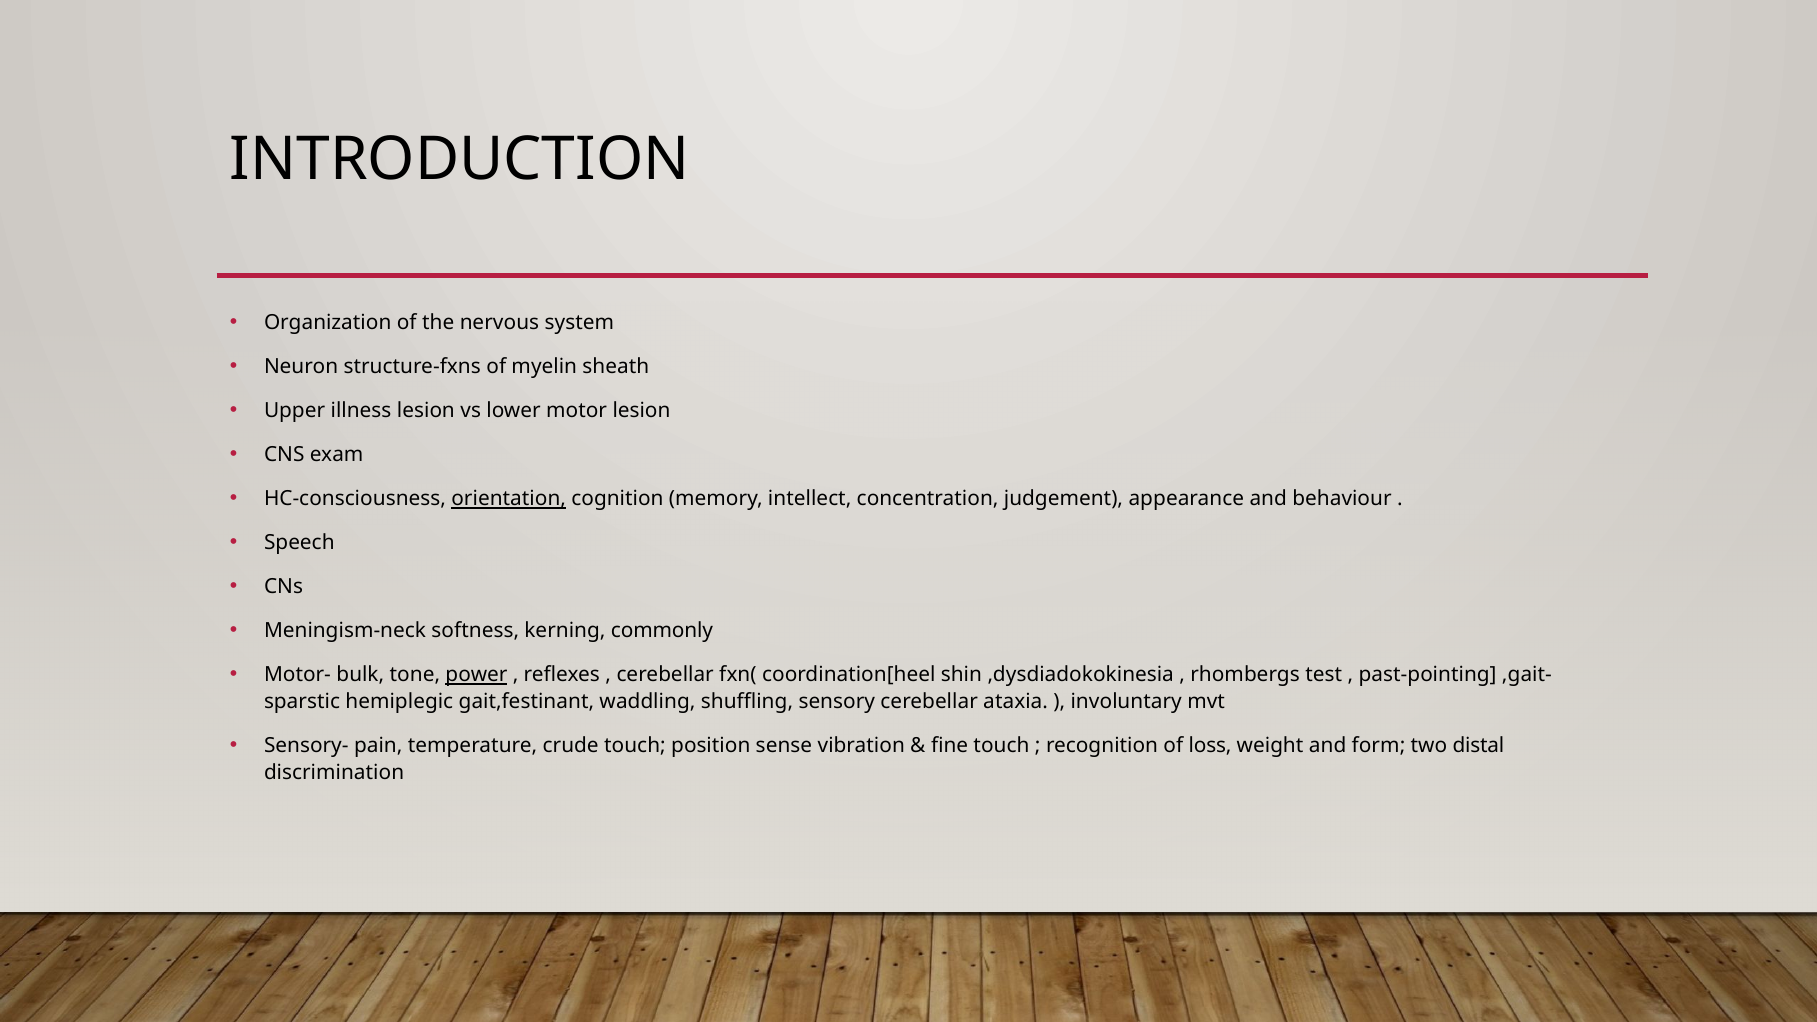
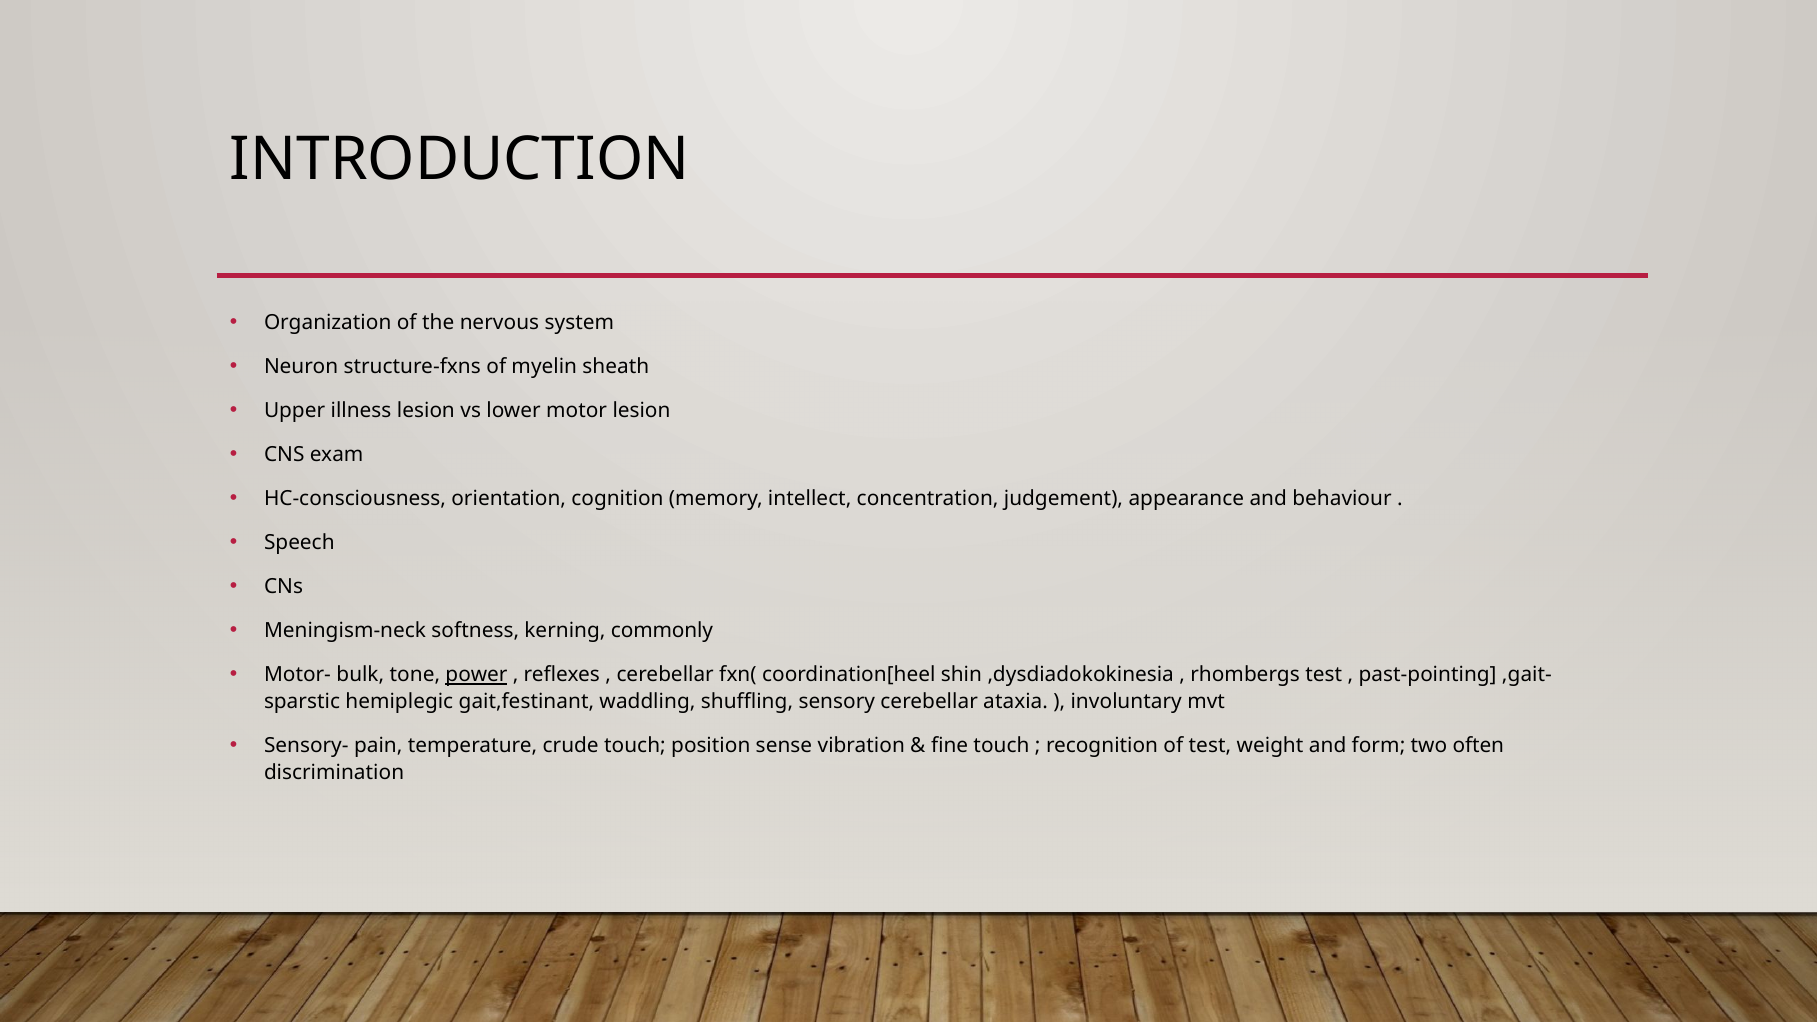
orientation underline: present -> none
of loss: loss -> test
distal: distal -> often
